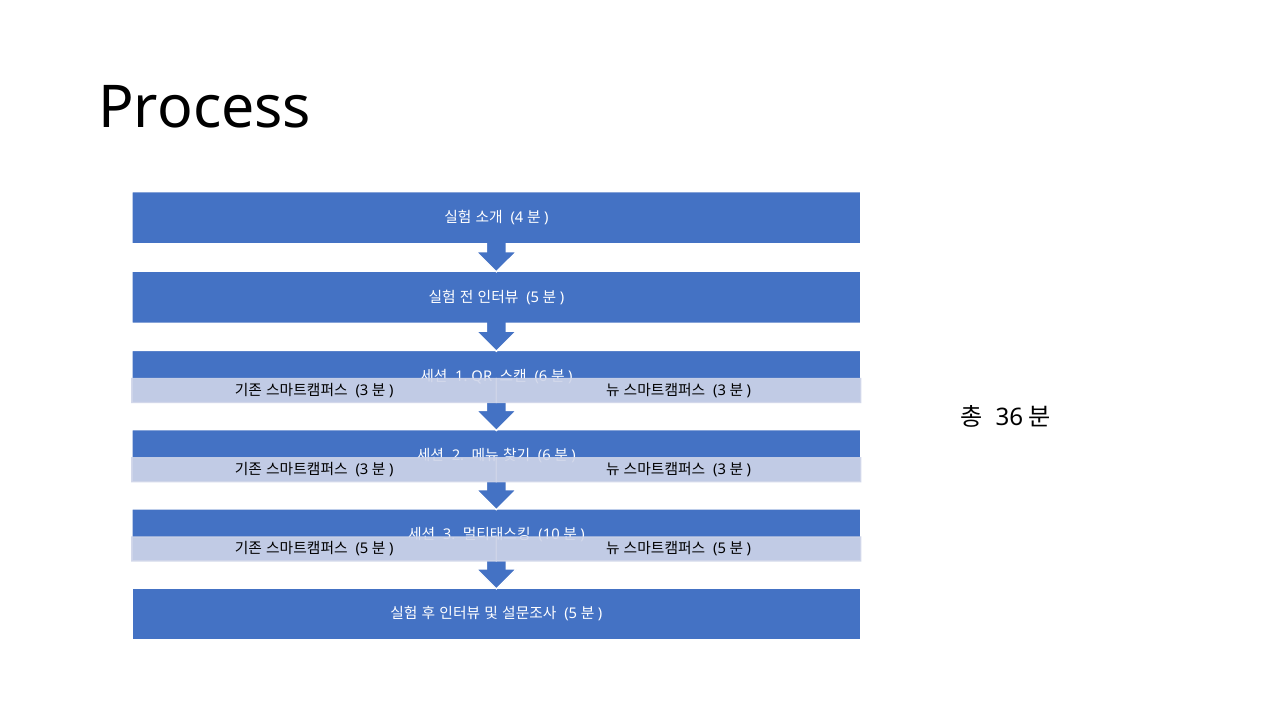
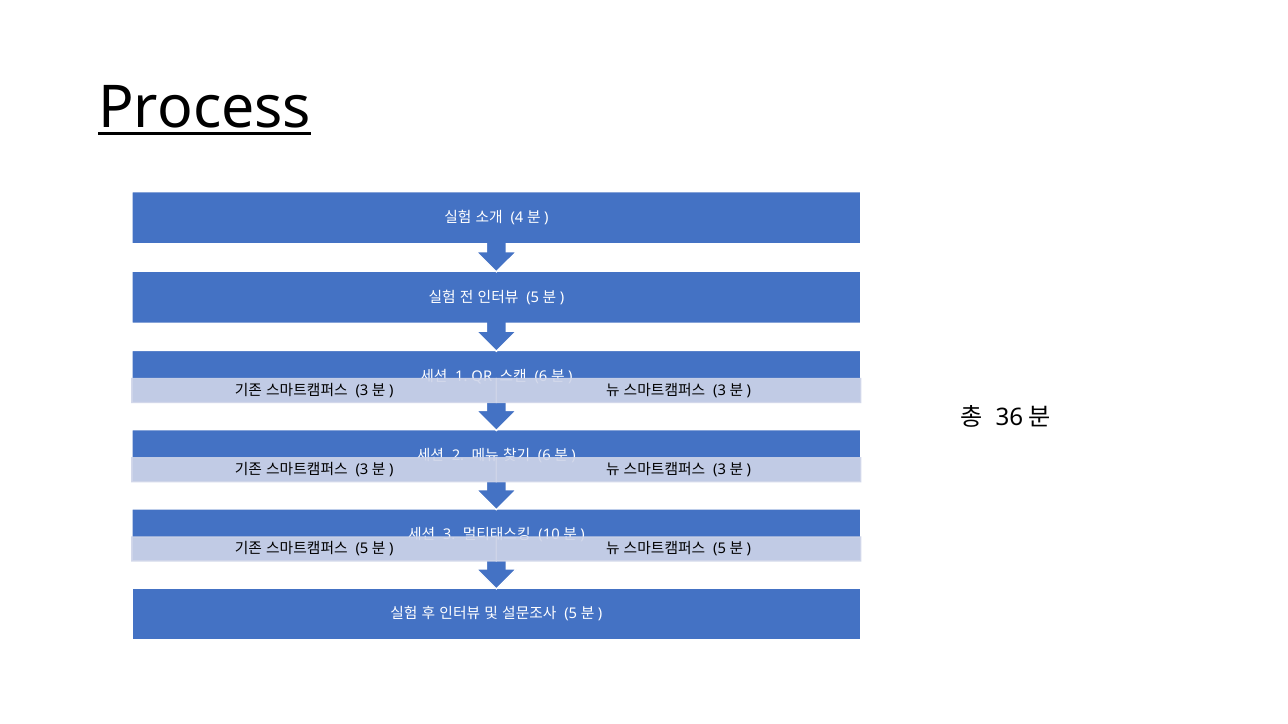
Process underline: none -> present
